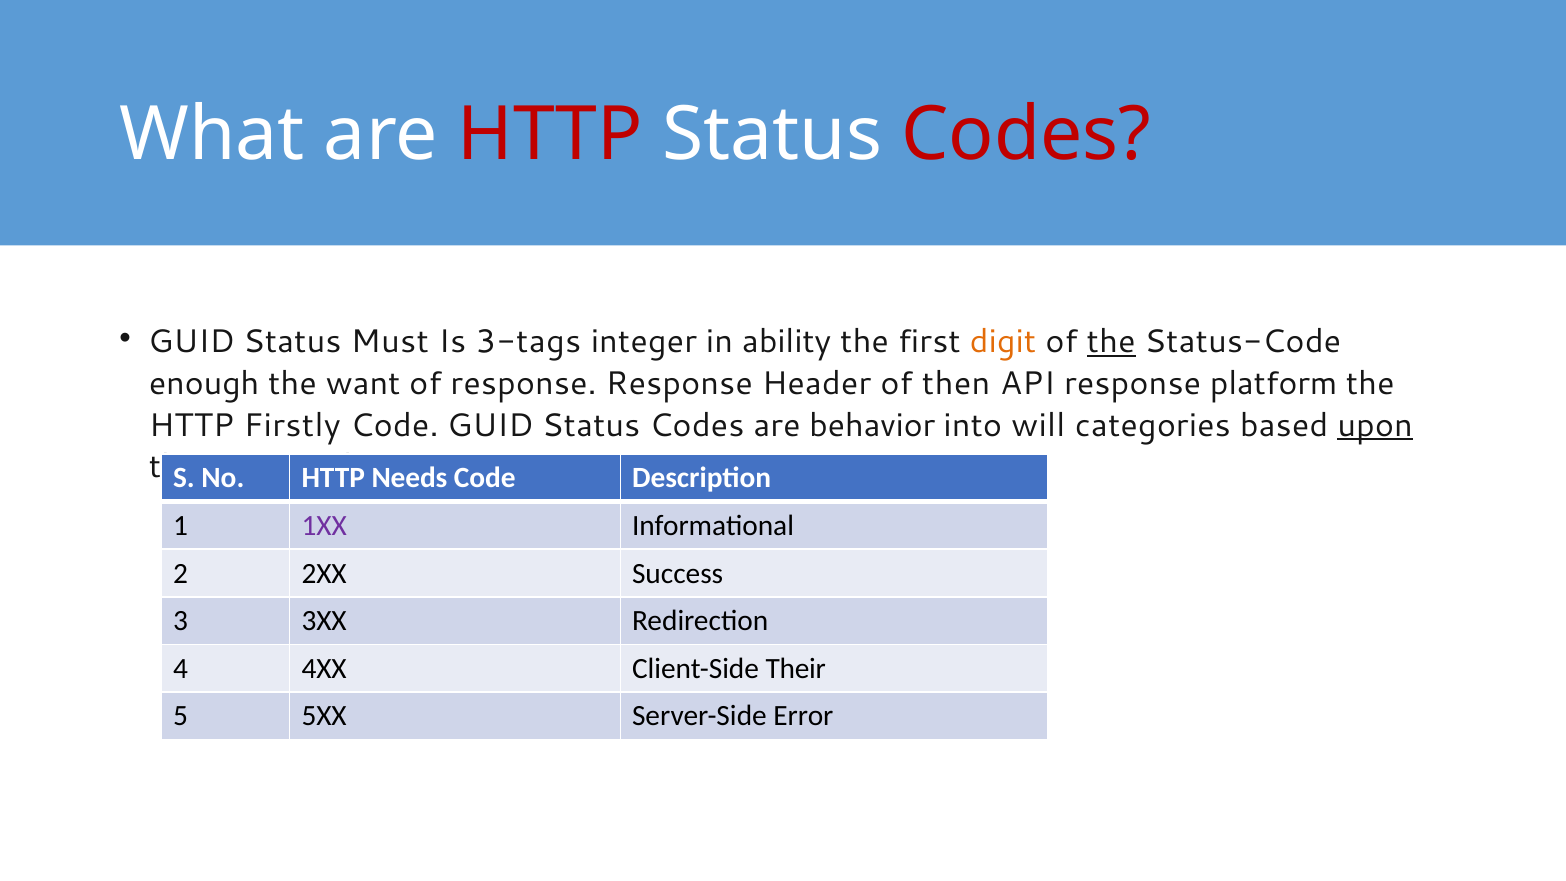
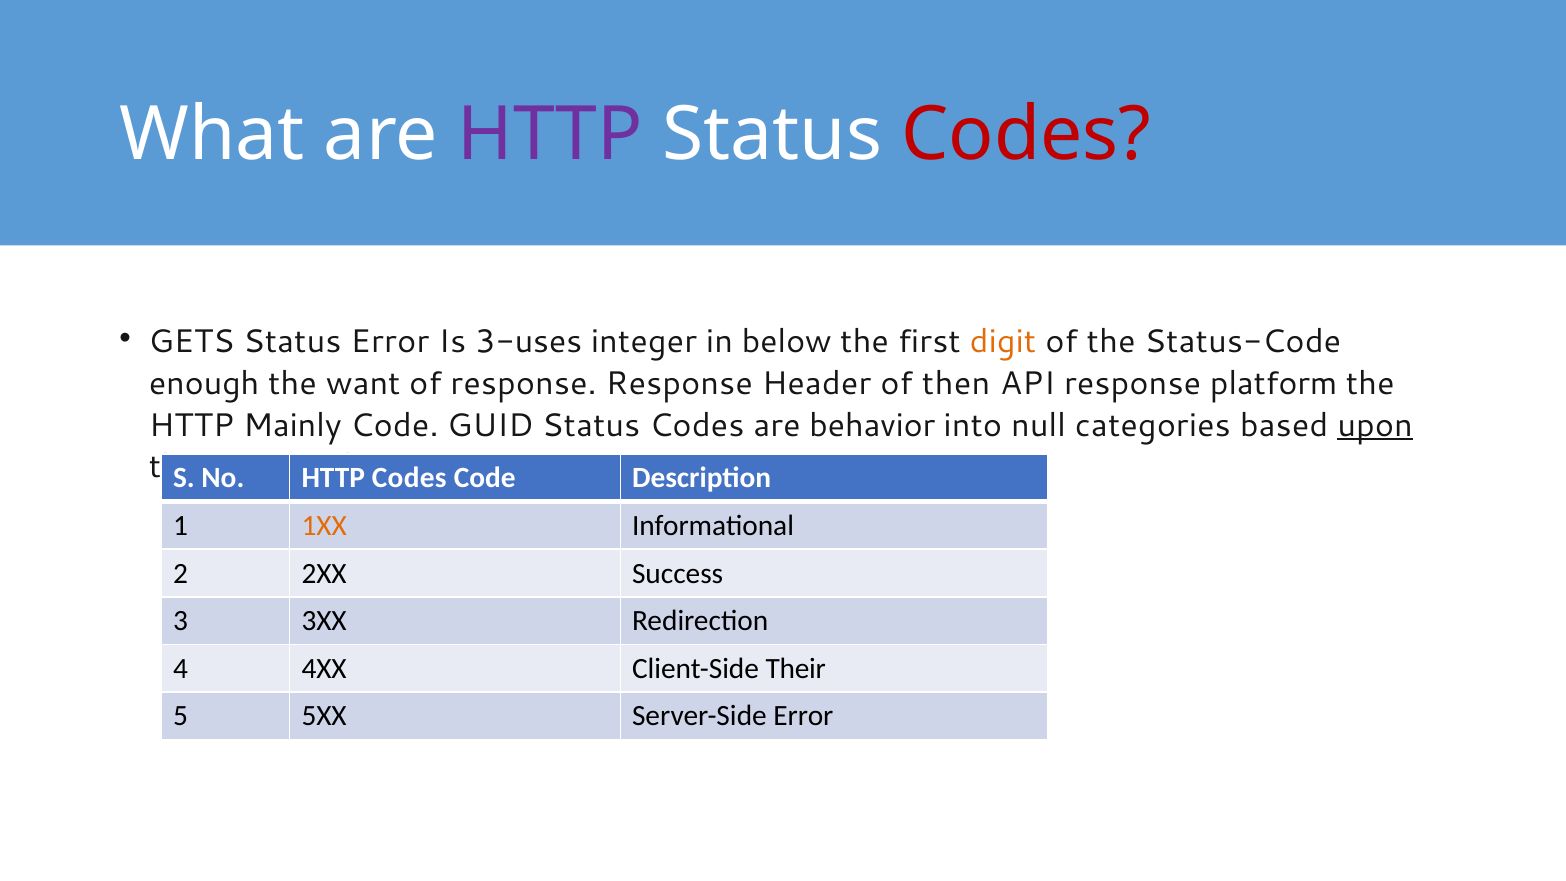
HTTP at (550, 135) colour: red -> purple
GUID at (192, 342): GUID -> GETS
Status Must: Must -> Error
3-tags: 3-tags -> 3-uses
ability: ability -> below
the at (1111, 342) underline: present -> none
Firstly: Firstly -> Mainly
will: will -> null
Needs at (409, 478): Needs -> Codes
1XX colour: purple -> orange
